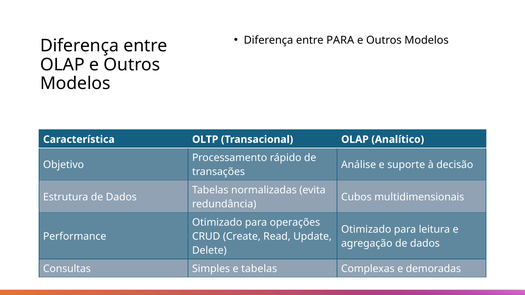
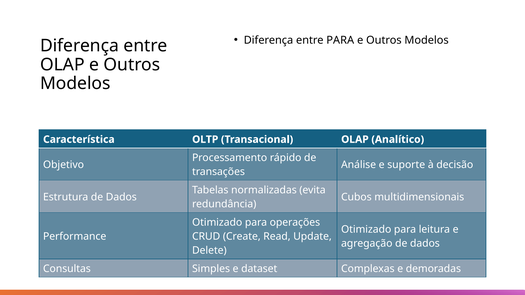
e tabelas: tabelas -> dataset
